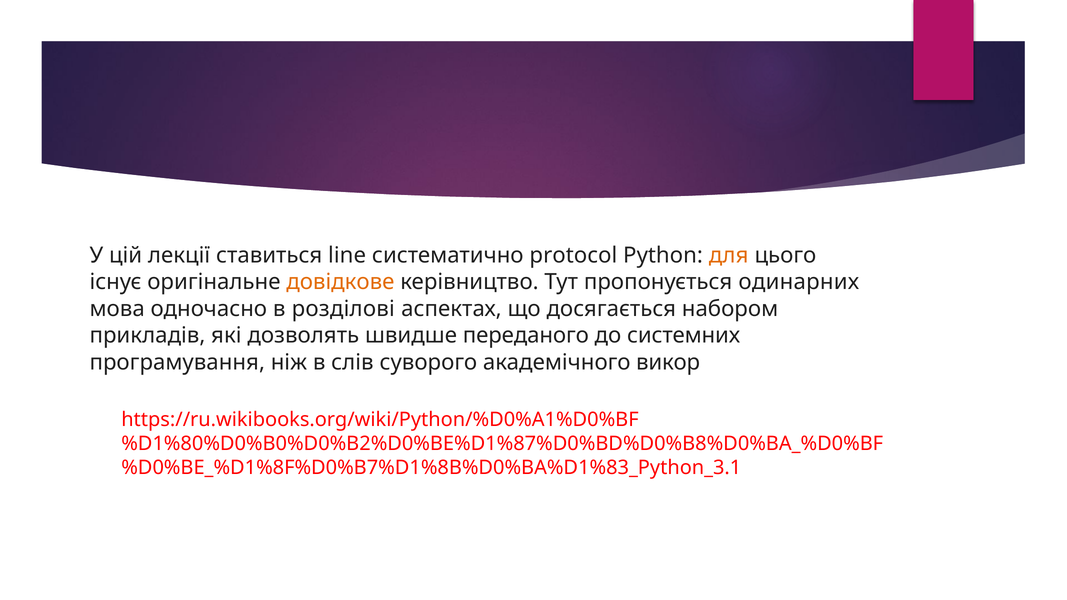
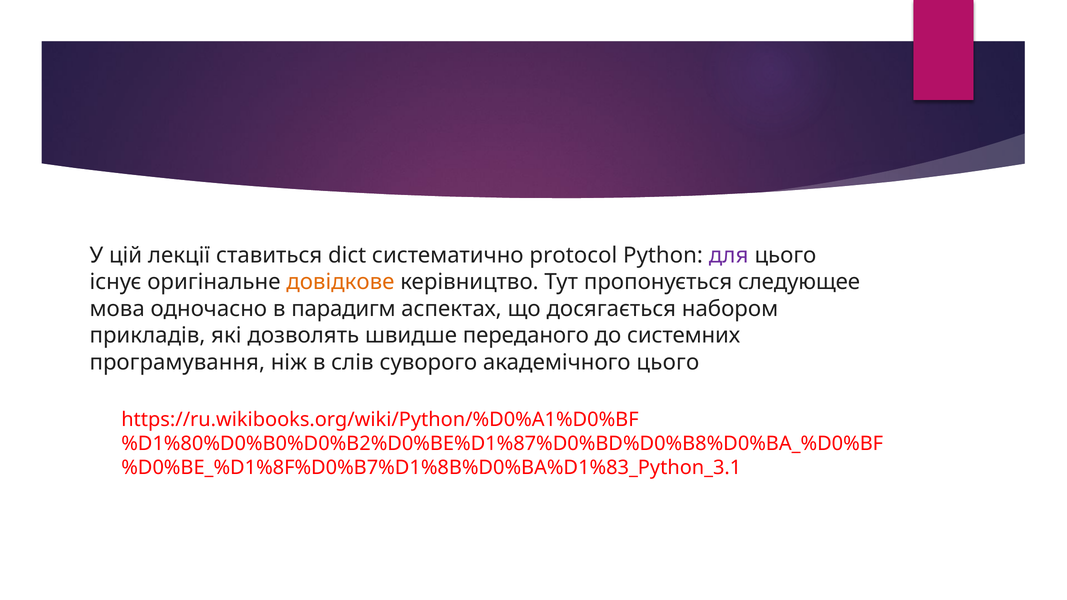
line: line -> dict
для colour: orange -> purple
одинарних: одинарних -> следующее
розділові: розділові -> парадигм
академічного викор: викор -> цього
